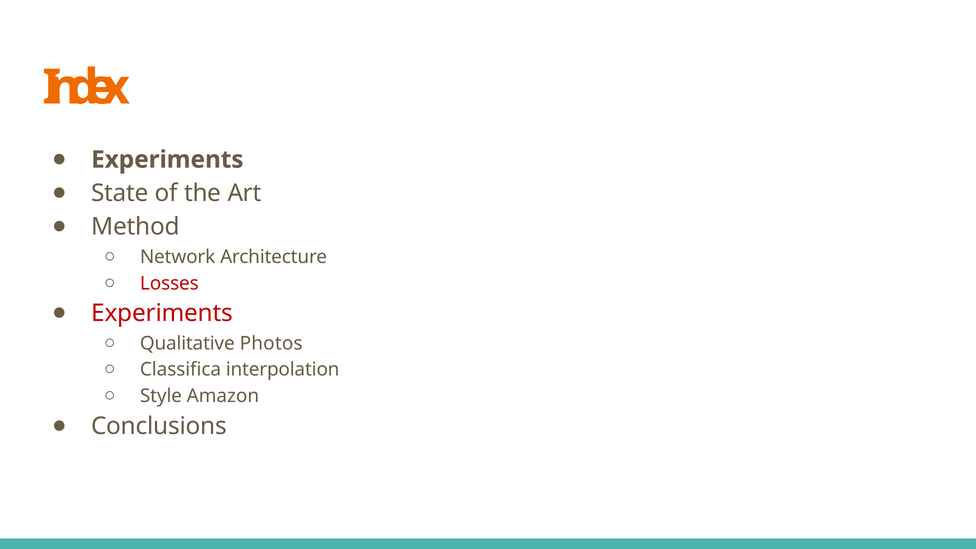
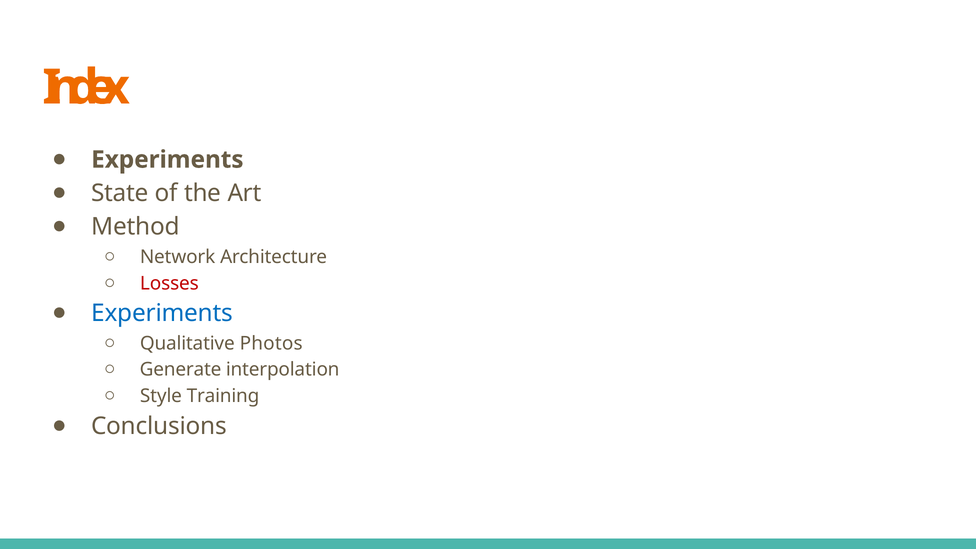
Experiments at (162, 313) colour: red -> blue
Classifica: Classifica -> Generate
Amazon: Amazon -> Training
